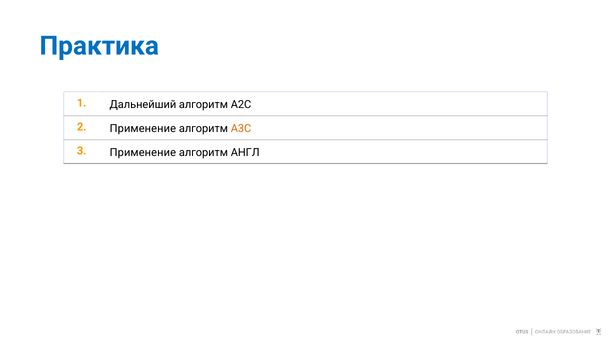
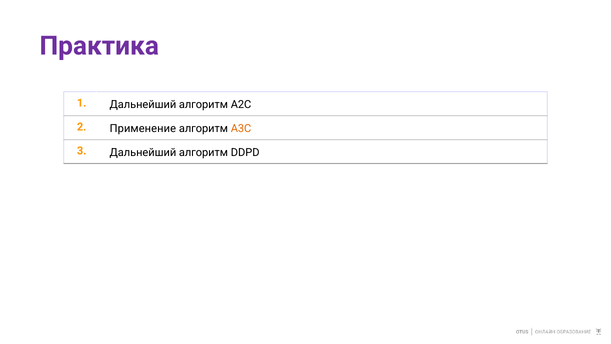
Практика colour: blue -> purple
3 Применение: Применение -> Дальнейший
АНГЛ: АНГЛ -> DDPD
